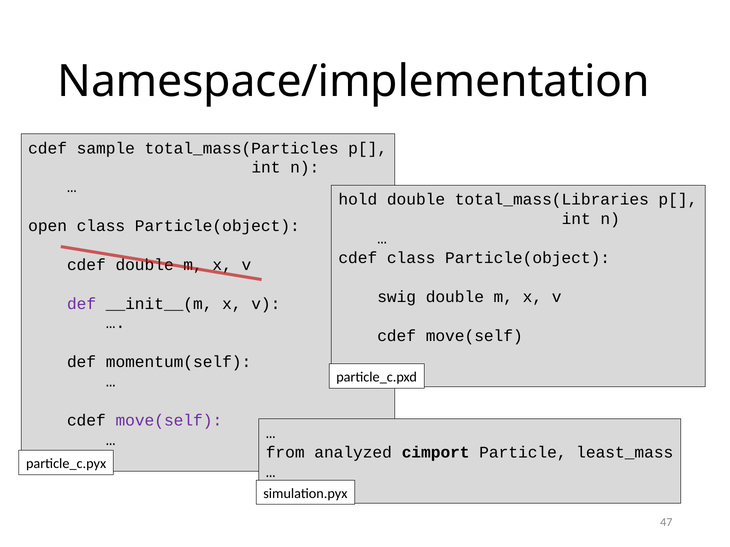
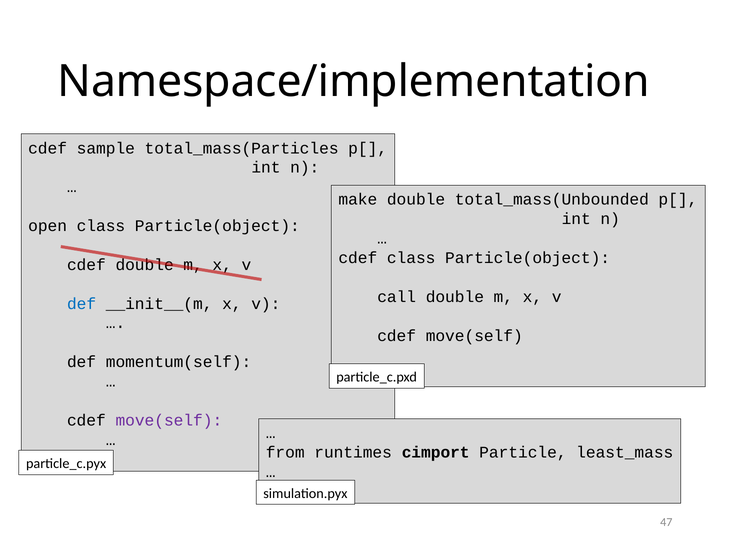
hold: hold -> make
total_mass(Libraries: total_mass(Libraries -> total_mass(Unbounded
swig: swig -> call
def at (82, 304) colour: purple -> blue
analyzed: analyzed -> runtimes
